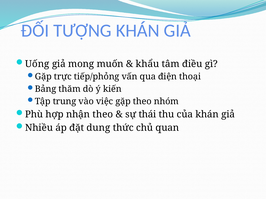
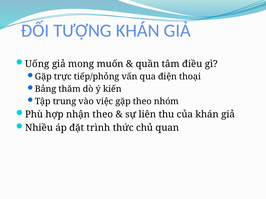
khẩu: khẩu -> quần
thái: thái -> liên
dung: dung -> trình
